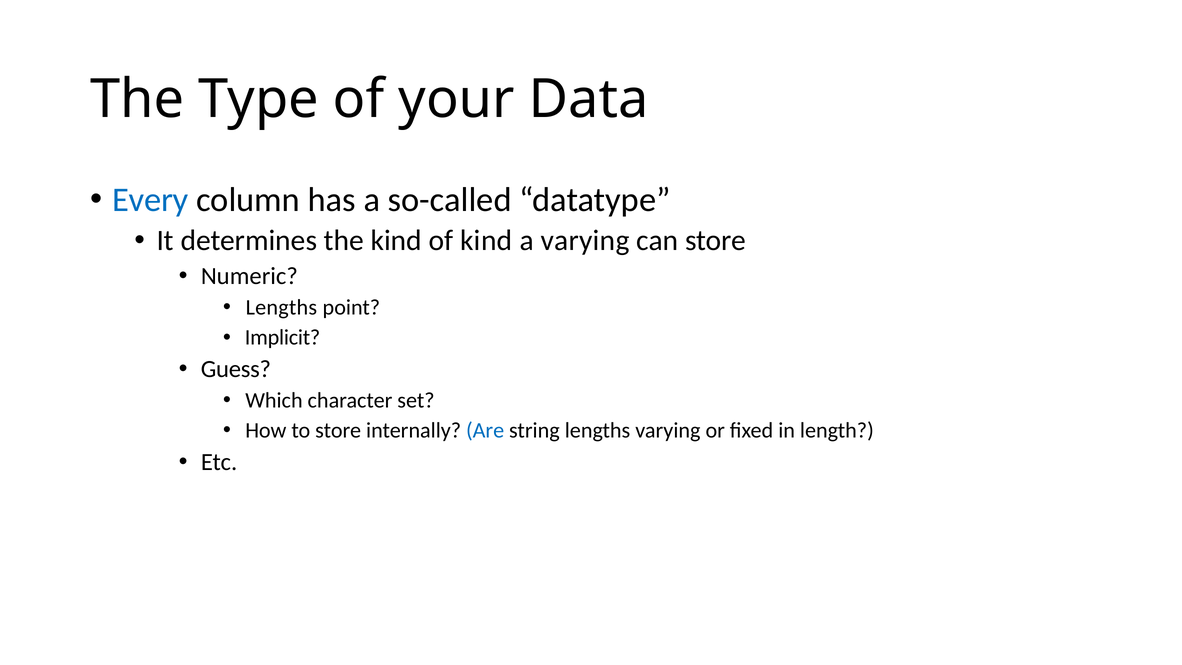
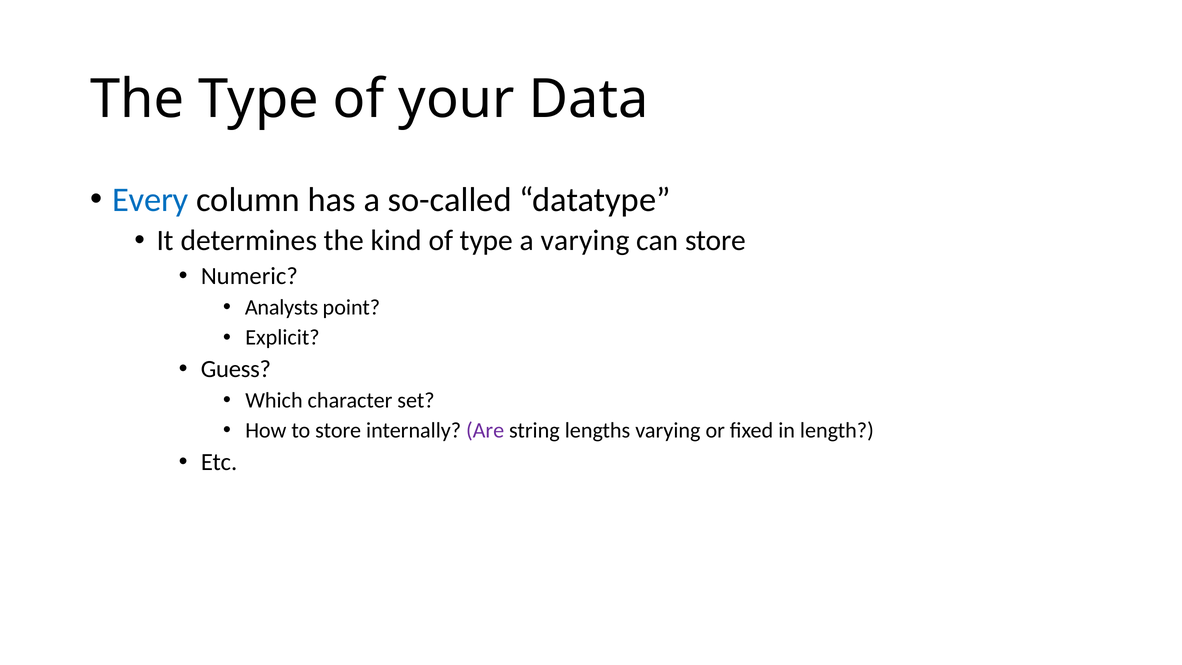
of kind: kind -> type
Lengths at (281, 307): Lengths -> Analysts
Implicit: Implicit -> Explicit
Are colour: blue -> purple
